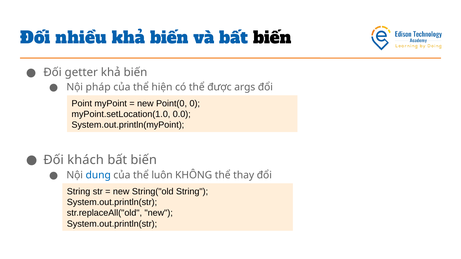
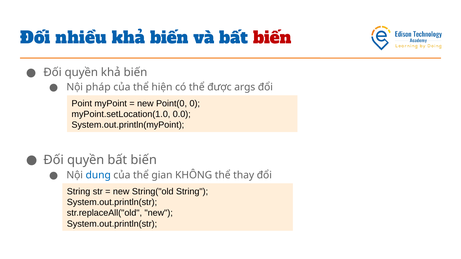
biến at (272, 38) colour: black -> red
getter at (81, 72): getter -> quyền
khách at (86, 160): khách -> quyền
luôn: luôn -> gian
